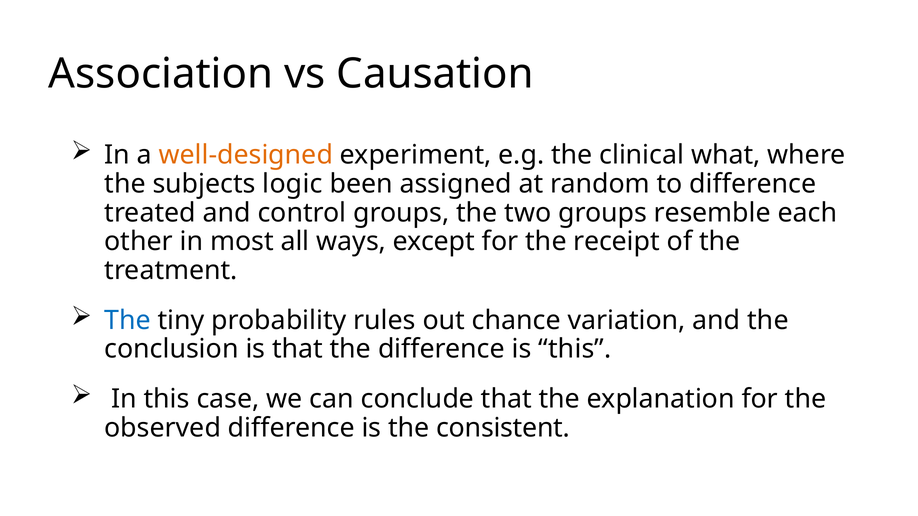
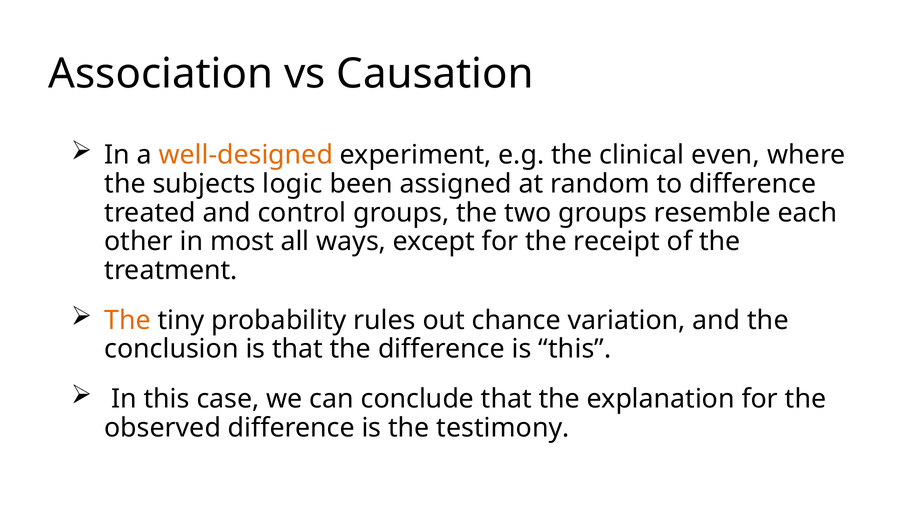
what: what -> even
The at (128, 321) colour: blue -> orange
consistent: consistent -> testimony
